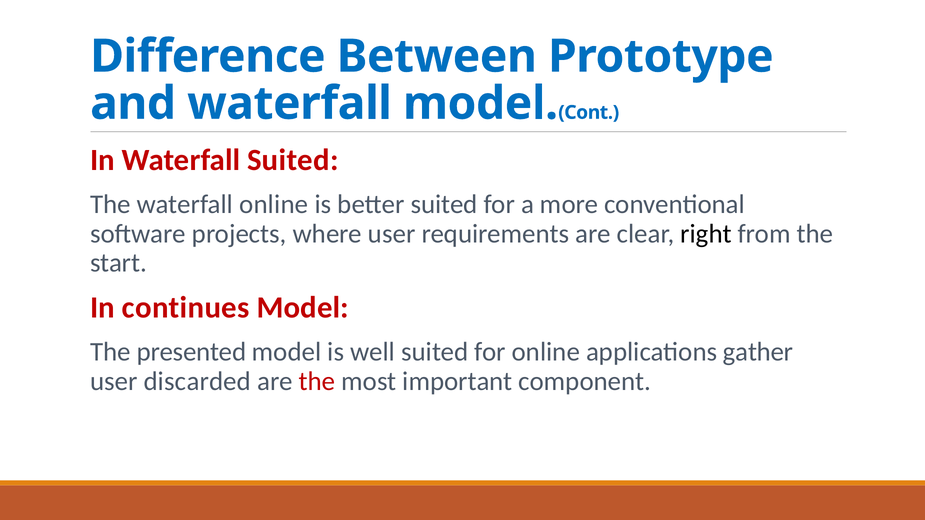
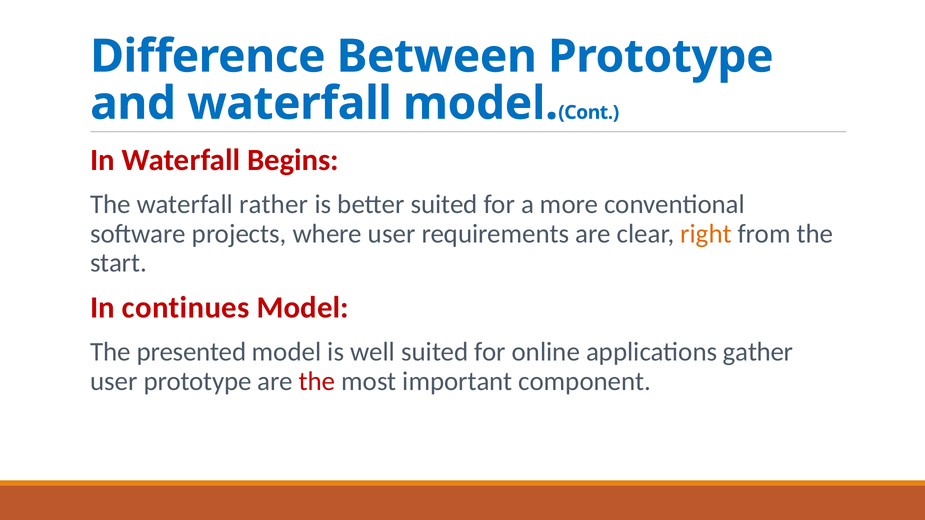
Waterfall Suited: Suited -> Begins
waterfall online: online -> rather
right colour: black -> orange
user discarded: discarded -> prototype
